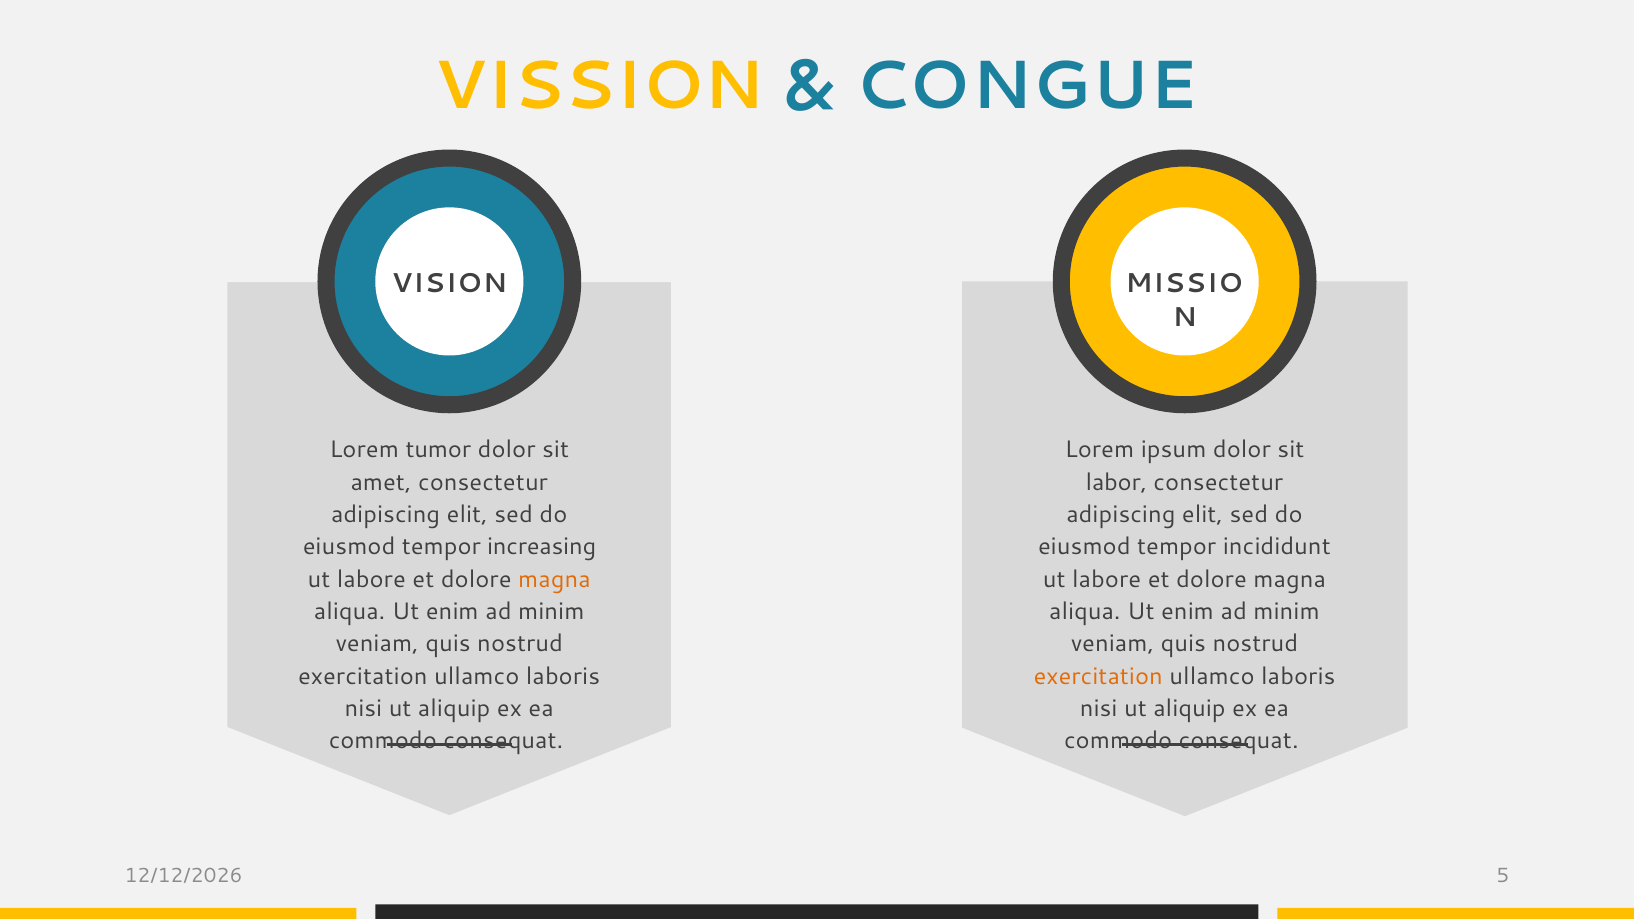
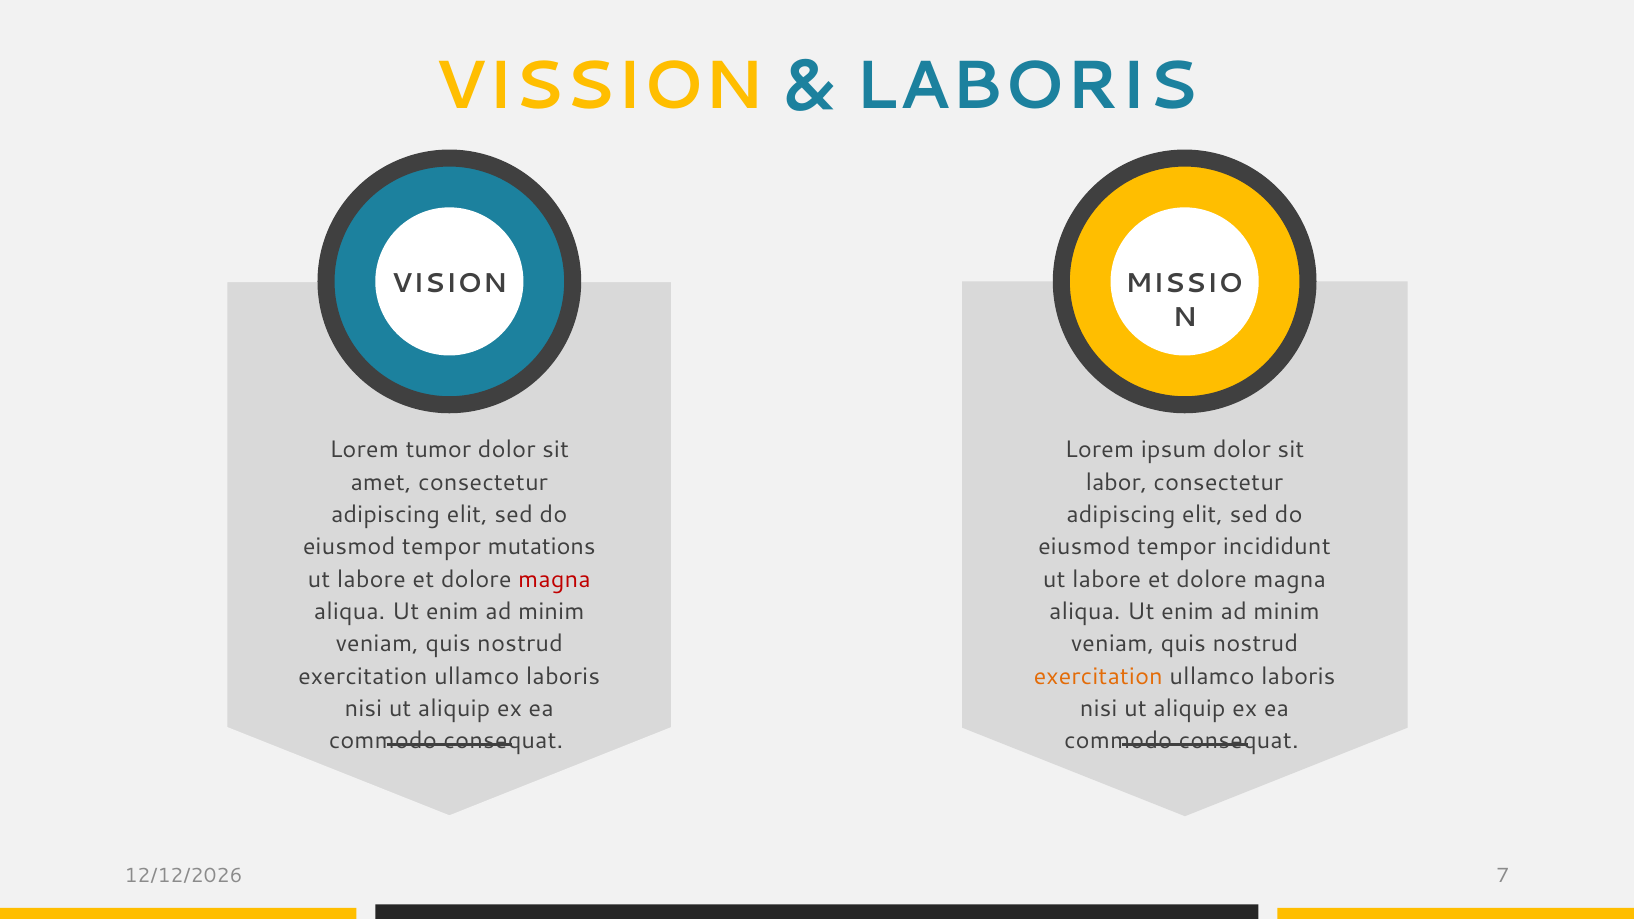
CONGUE at (1026, 86): CONGUE -> LABORIS
increasing: increasing -> mutations
magna at (554, 579) colour: orange -> red
5: 5 -> 7
